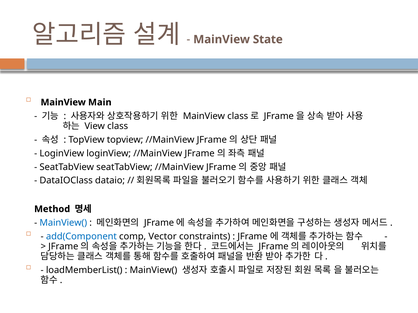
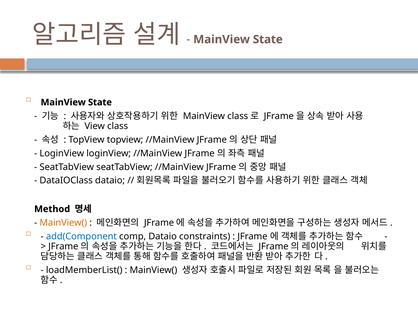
Main at (100, 102): Main -> State
MainView( at (63, 223) colour: blue -> orange
comp Vector: Vector -> Dataio
